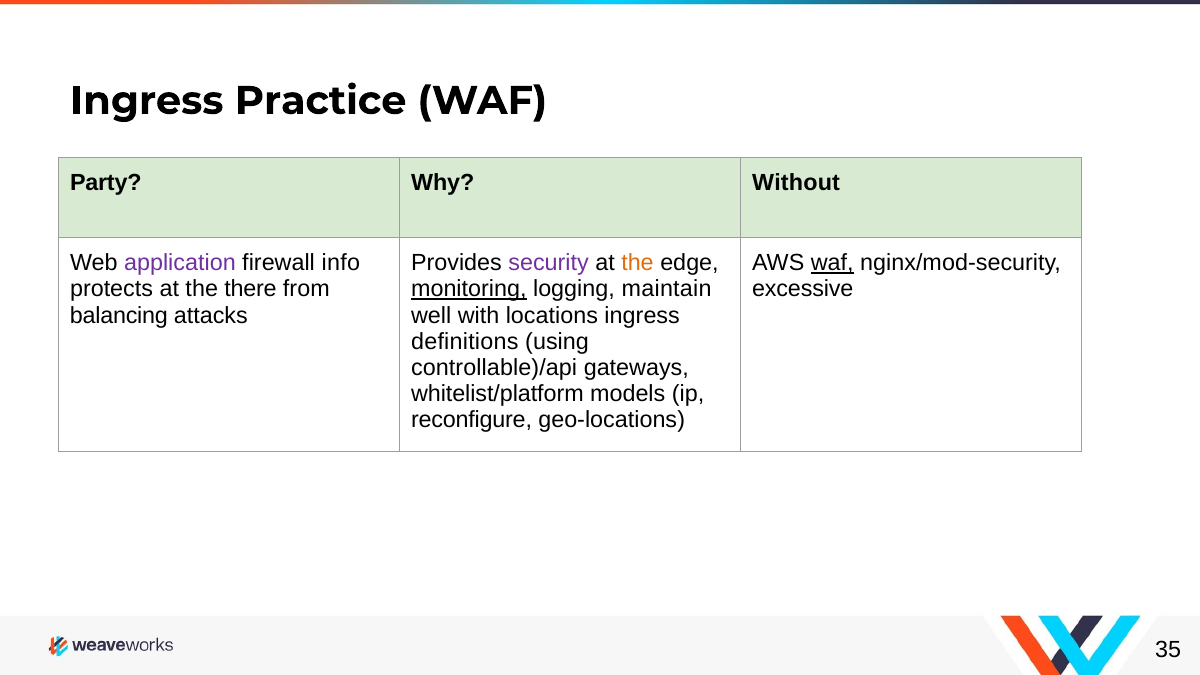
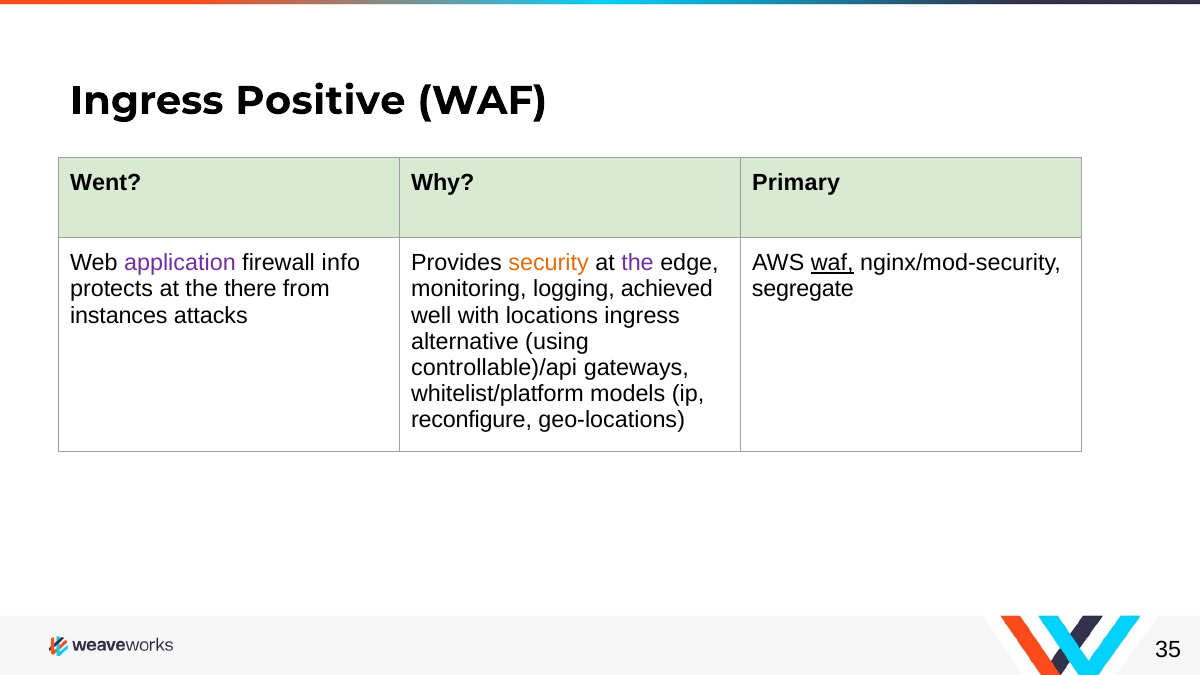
Practice: Practice -> Positive
Party: Party -> Went
Without: Without -> Primary
security colour: purple -> orange
the at (638, 263) colour: orange -> purple
monitoring underline: present -> none
maintain: maintain -> achieved
excessive: excessive -> segregate
balancing: balancing -> instances
definitions: definitions -> alternative
